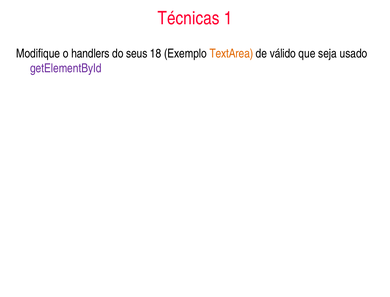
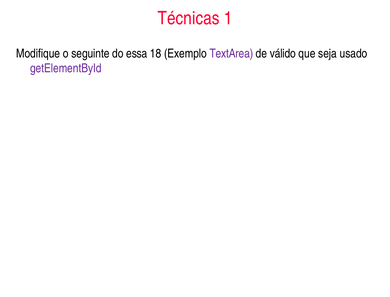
handlers: handlers -> seguinte
seus: seus -> essa
TextArea colour: orange -> purple
